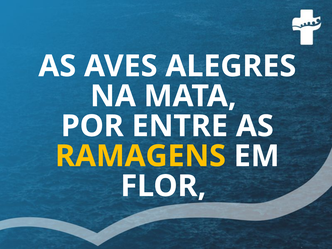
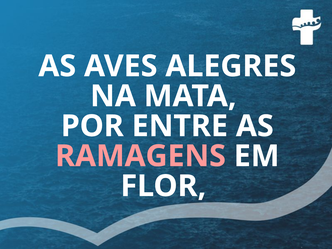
RAMAGENS colour: yellow -> pink
